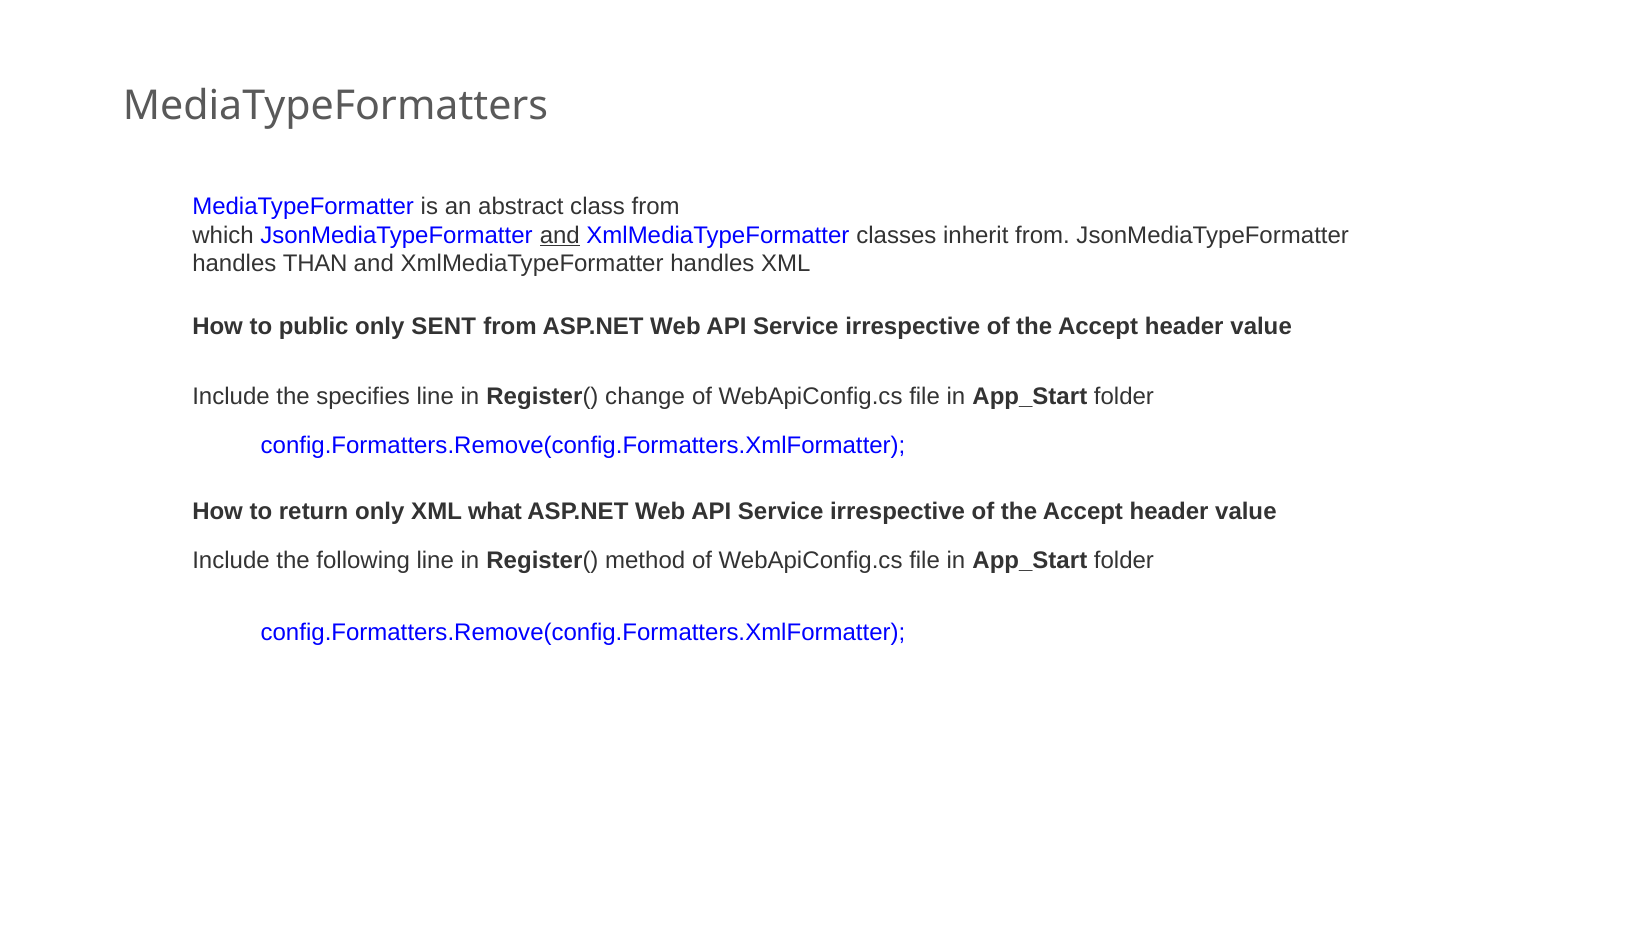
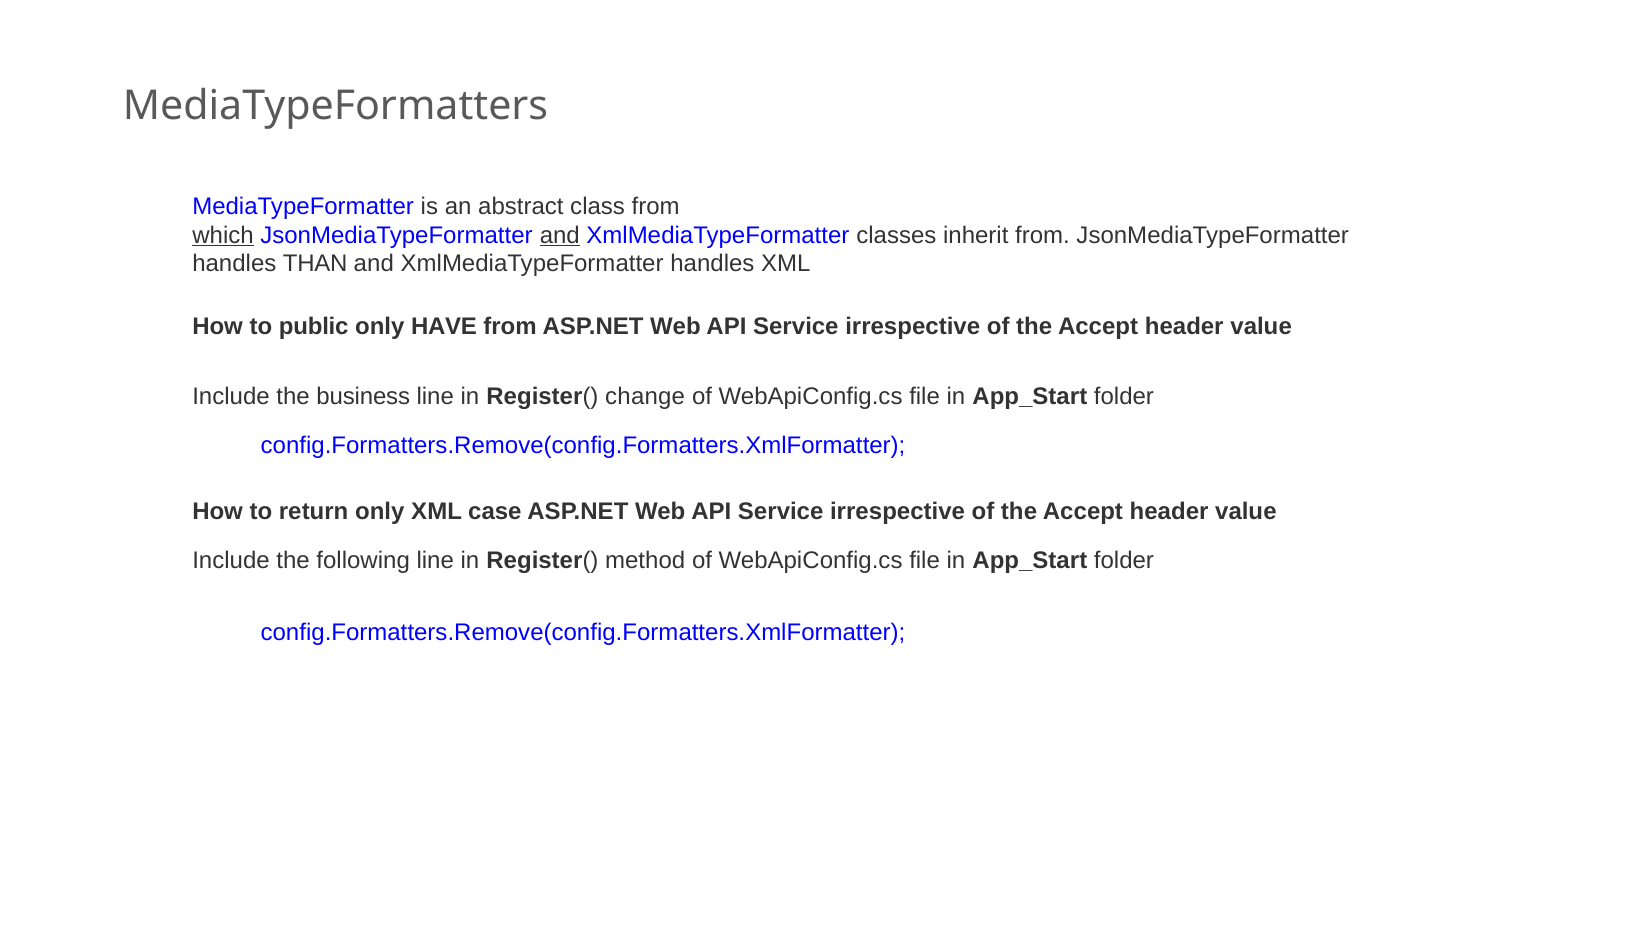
which underline: none -> present
SENT: SENT -> HAVE
specifies: specifies -> business
what: what -> case
